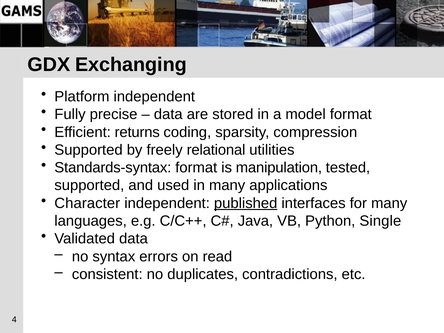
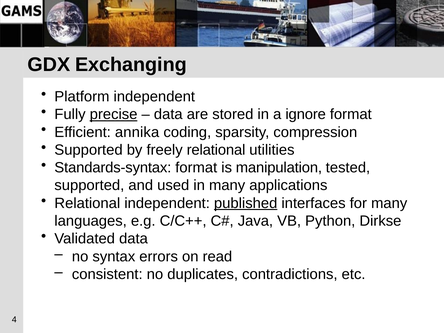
precise underline: none -> present
model: model -> ignore
returns: returns -> annika
Character at (87, 203): Character -> Relational
Single: Single -> Dirkse
